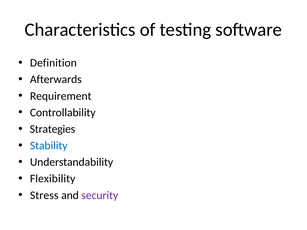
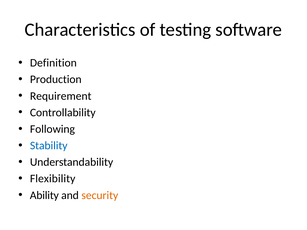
Afterwards: Afterwards -> Production
Strategies: Strategies -> Following
Stress: Stress -> Ability
security colour: purple -> orange
